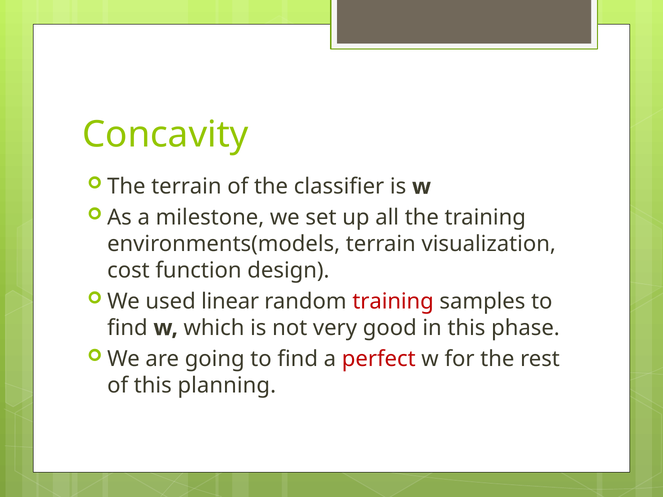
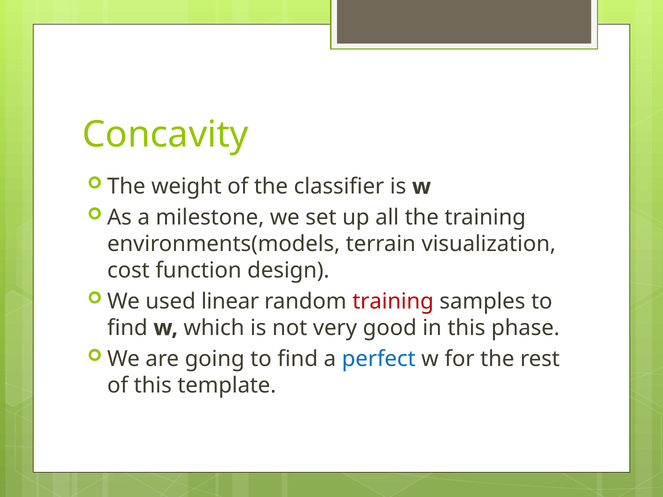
The terrain: terrain -> weight
perfect colour: red -> blue
planning: planning -> template
